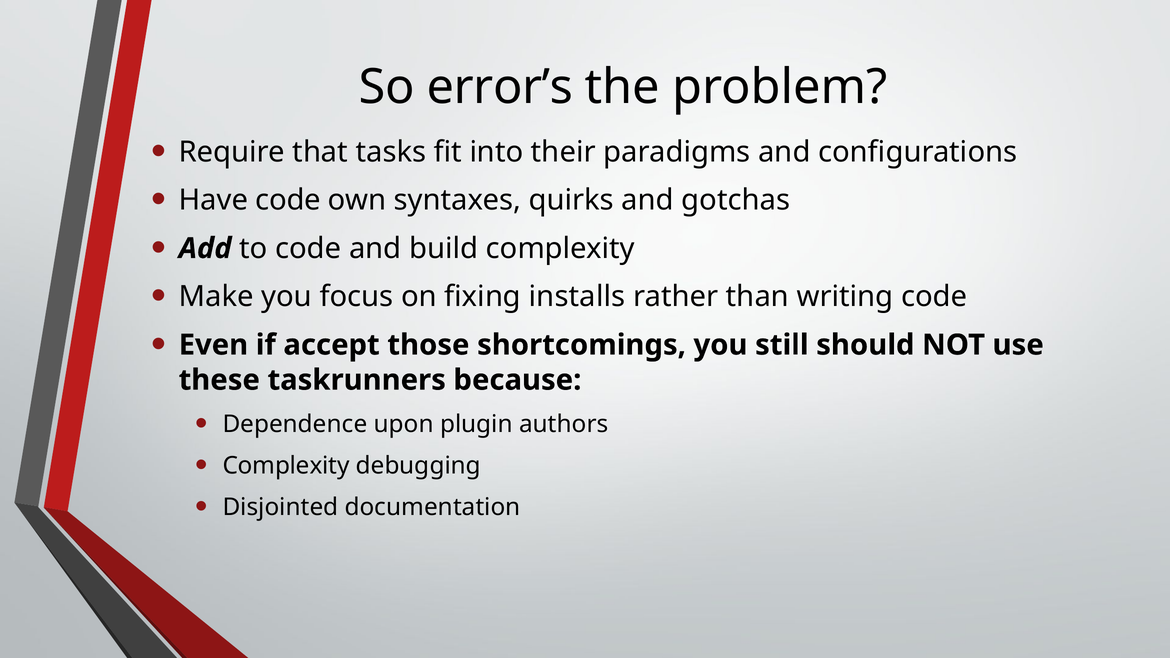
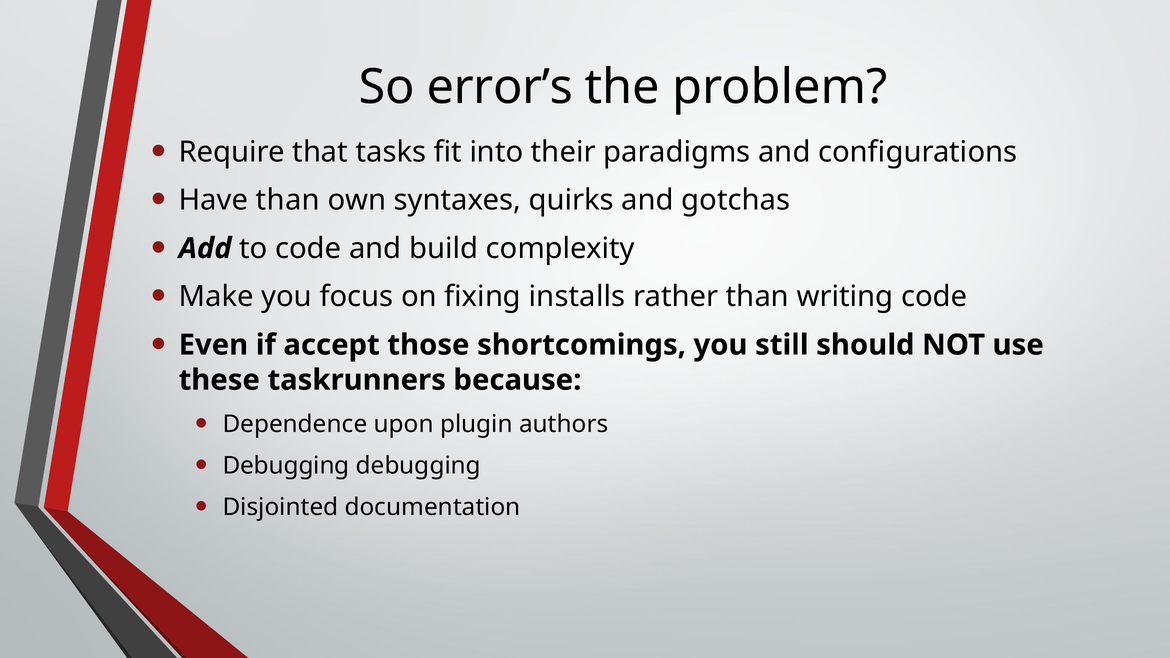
Have code: code -> than
Complexity at (286, 466): Complexity -> Debugging
